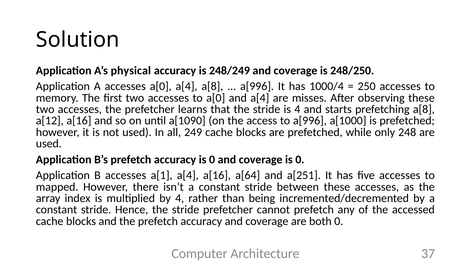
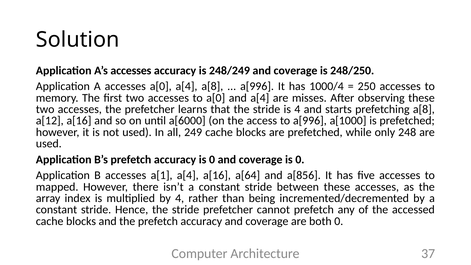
A’s physical: physical -> accesses
a[1090: a[1090 -> a[6000
a[251: a[251 -> a[856
